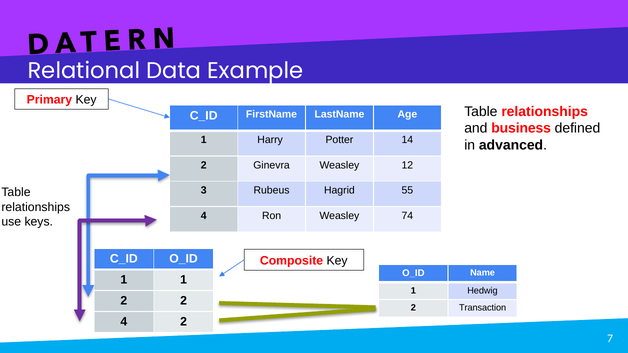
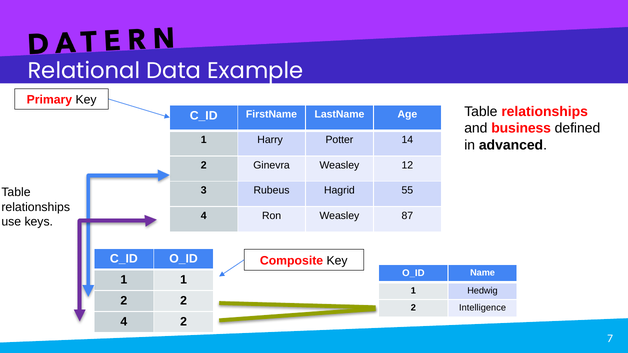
74: 74 -> 87
Transaction: Transaction -> Intelligence
